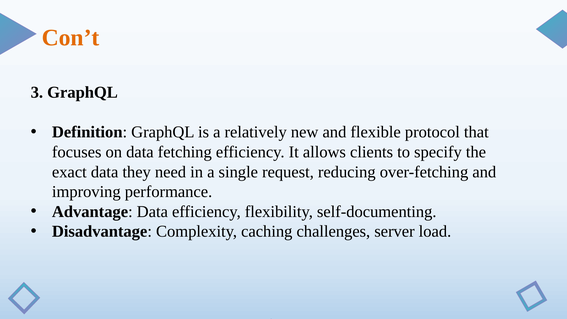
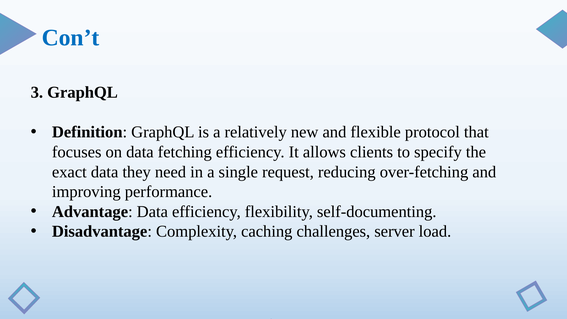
Con’t colour: orange -> blue
